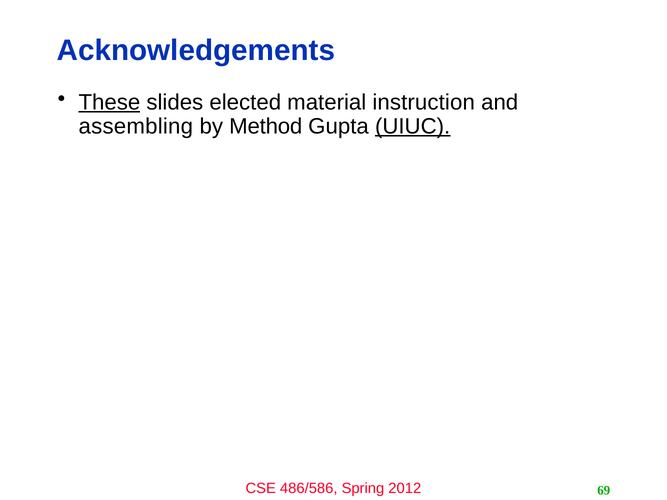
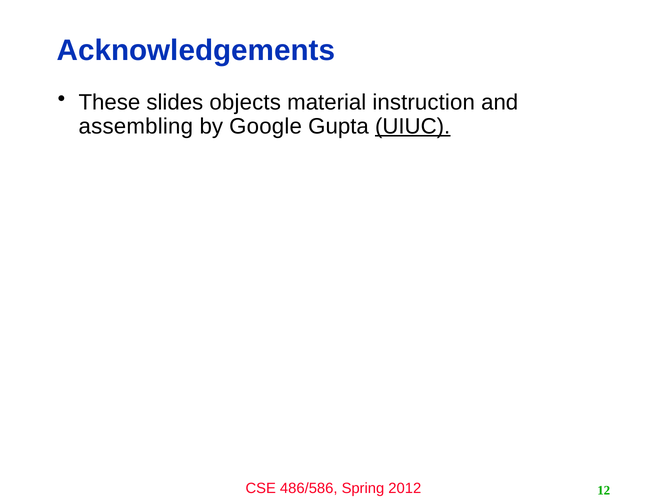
These underline: present -> none
elected: elected -> objects
Method: Method -> Google
69: 69 -> 12
